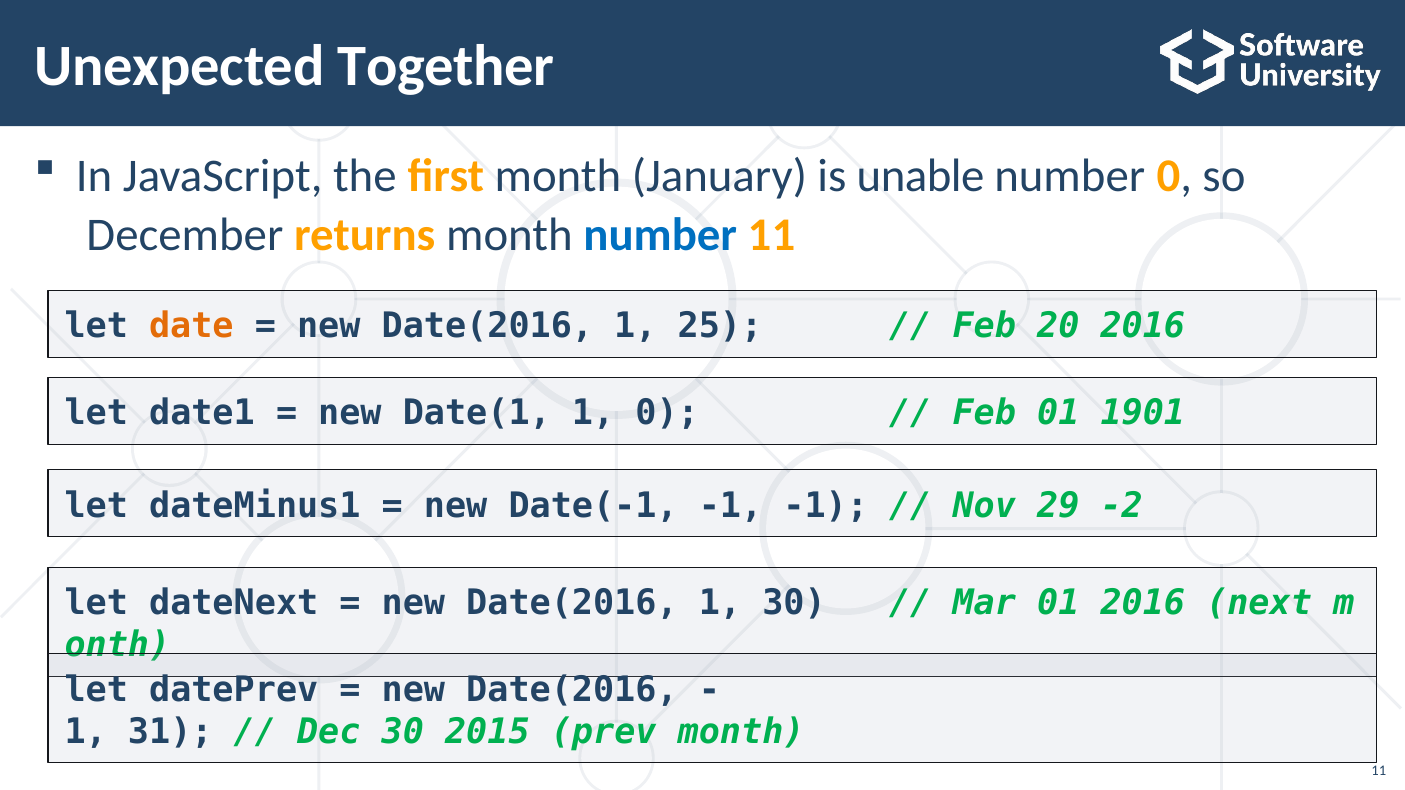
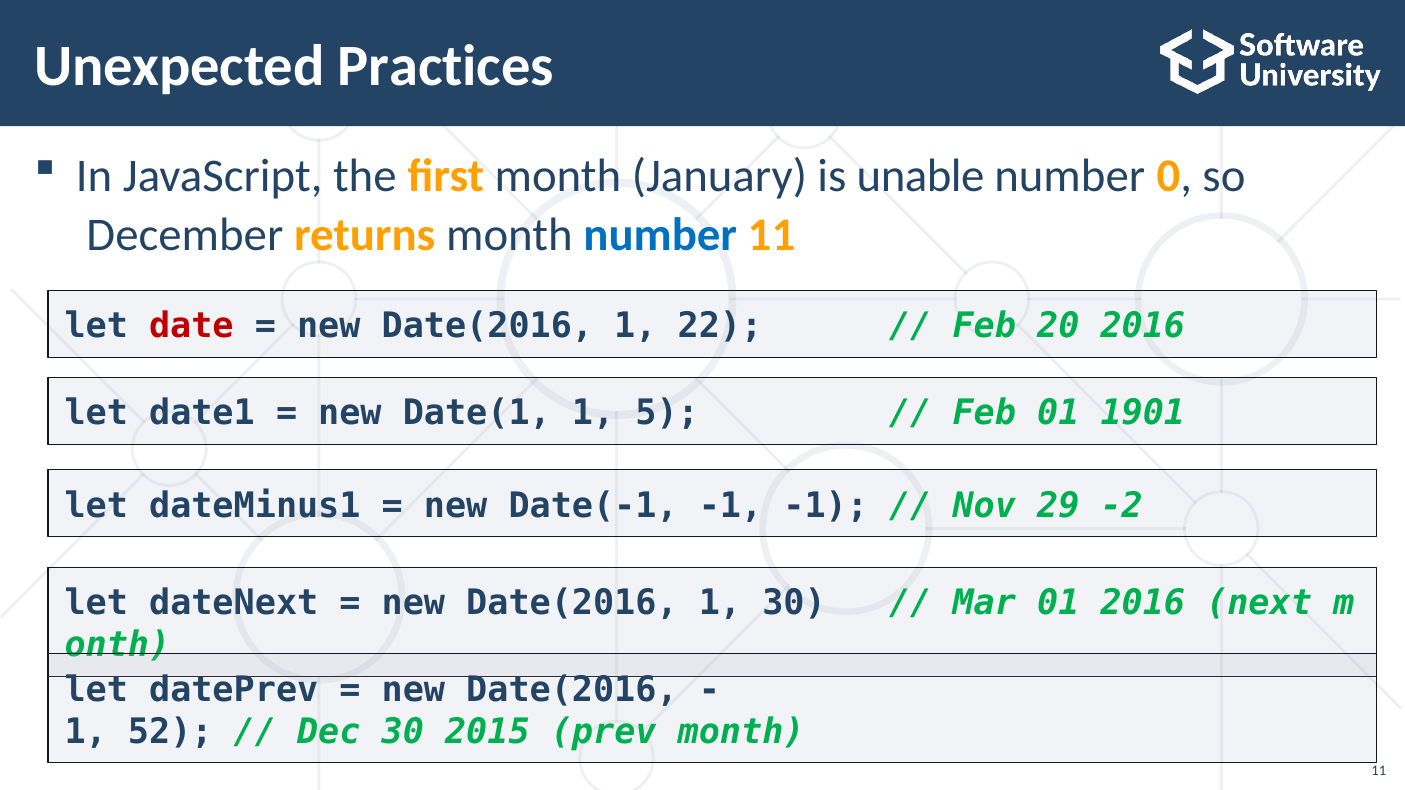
Together: Together -> Practices
date colour: orange -> red
25: 25 -> 22
1 0: 0 -> 5
31: 31 -> 52
